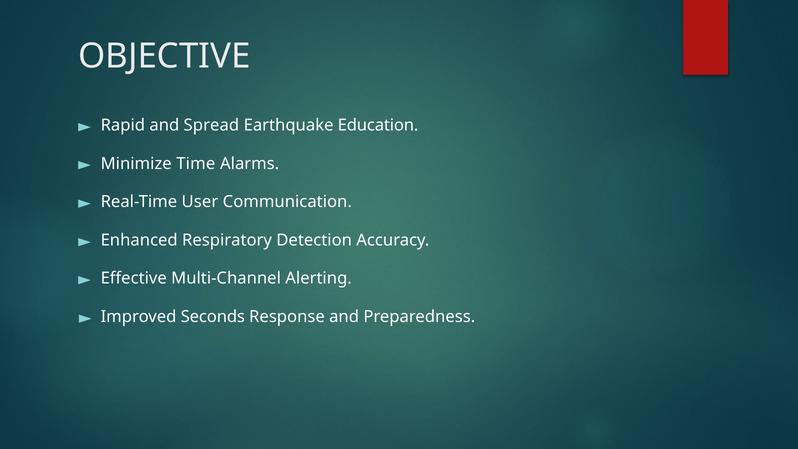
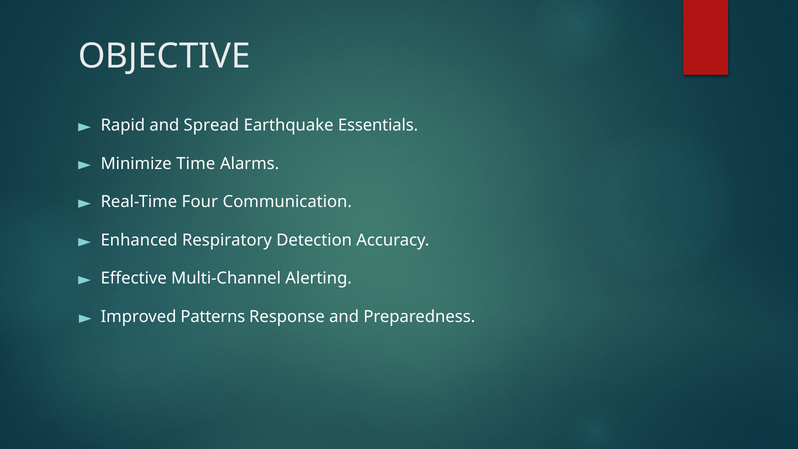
Education: Education -> Essentials
User: User -> Four
Seconds: Seconds -> Patterns
